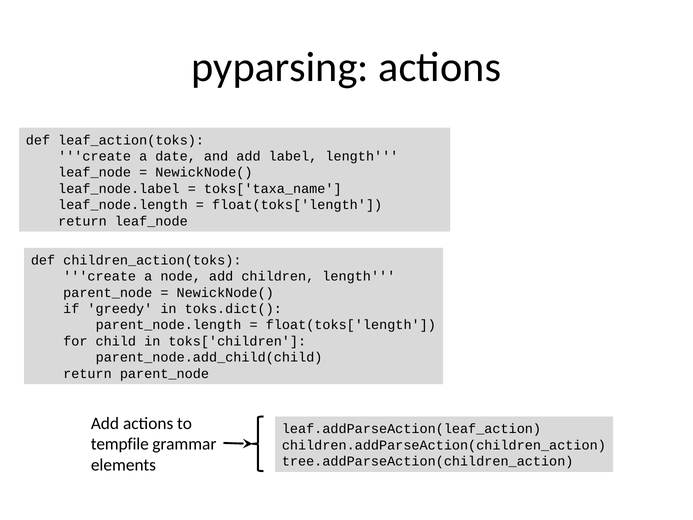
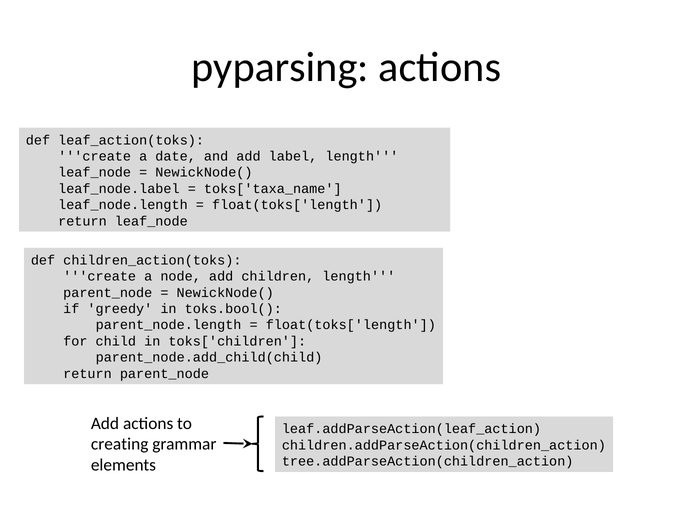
toks.dict(: toks.dict( -> toks.bool(
tempfile: tempfile -> creating
